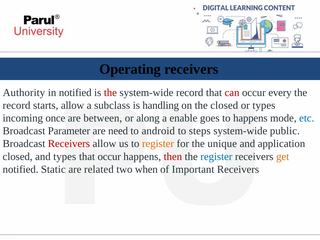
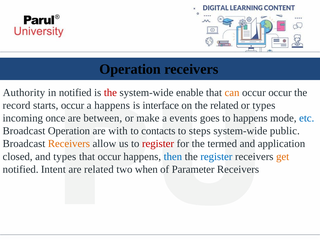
Operating at (130, 69): Operating -> Operation
system-wide record: record -> enable
can colour: red -> orange
occur every: every -> occur
starts allow: allow -> occur
a subclass: subclass -> happens
handling: handling -> interface
the closed: closed -> related
along: along -> make
enable: enable -> events
Broadcast Parameter: Parameter -> Operation
need: need -> with
android: android -> contacts
Receivers at (69, 144) colour: red -> orange
register at (158, 144) colour: orange -> red
unique: unique -> termed
then colour: red -> blue
Static: Static -> Intent
Important: Important -> Parameter
